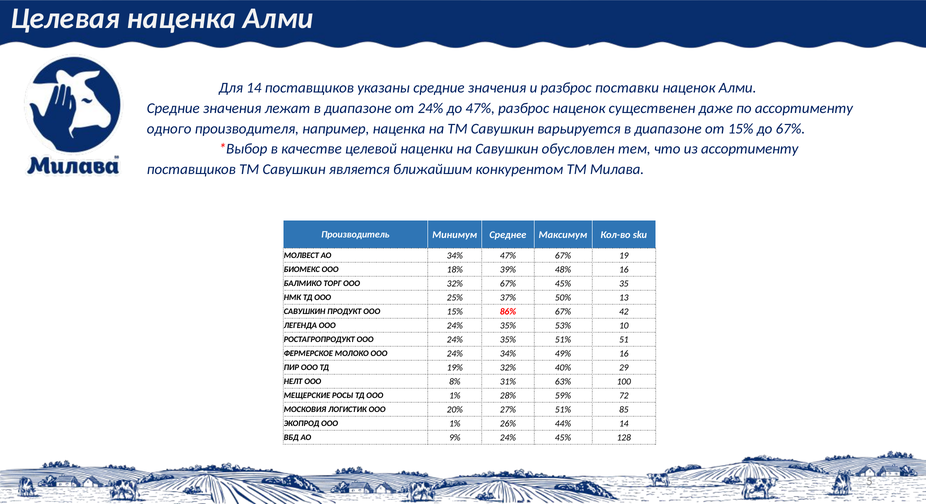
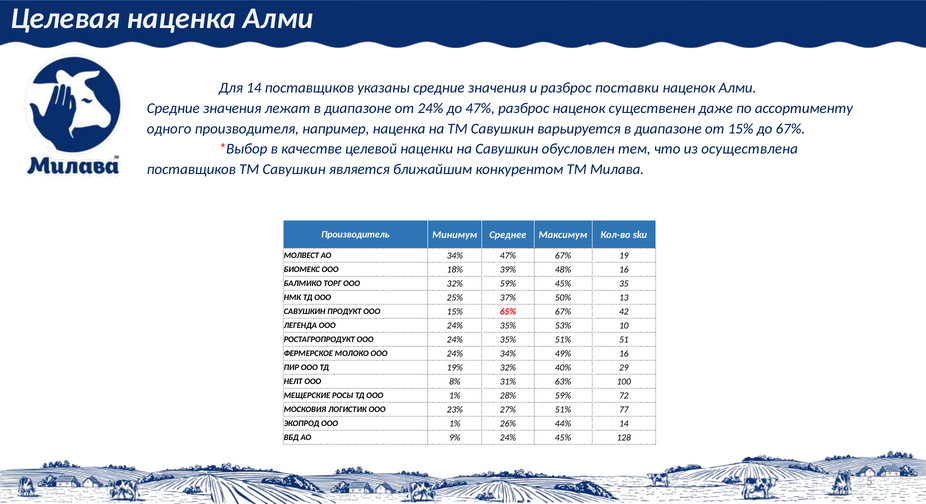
из ассортименту: ассортименту -> осуществлена
32% 67%: 67% -> 59%
86%: 86% -> 65%
20%: 20% -> 23%
85: 85 -> 77
